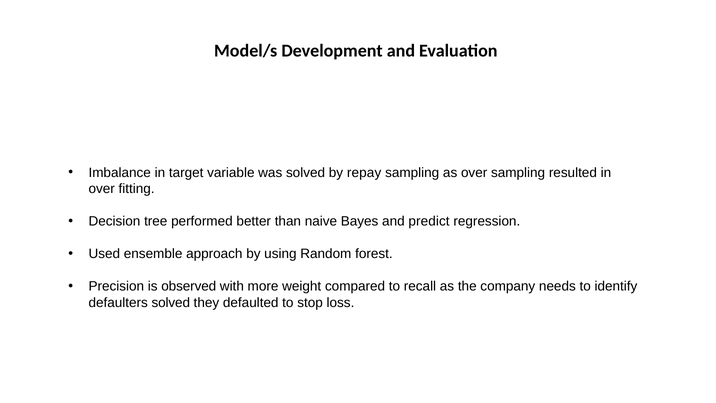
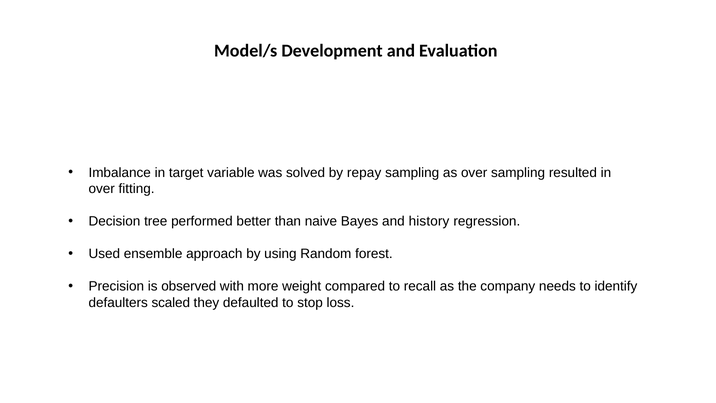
predict: predict -> history
defaulters solved: solved -> scaled
